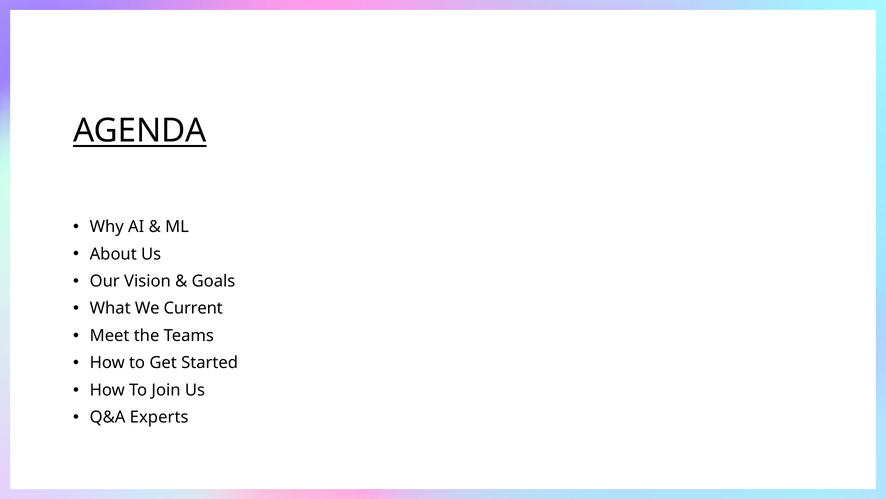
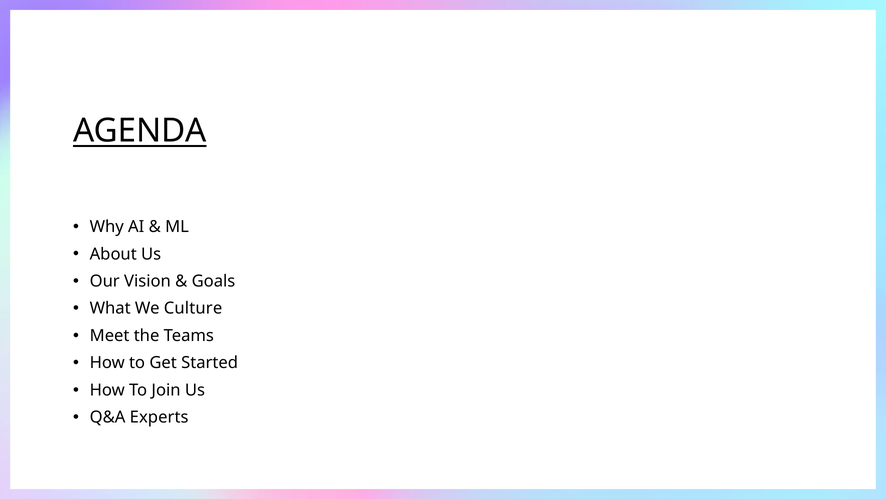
Current: Current -> Culture
